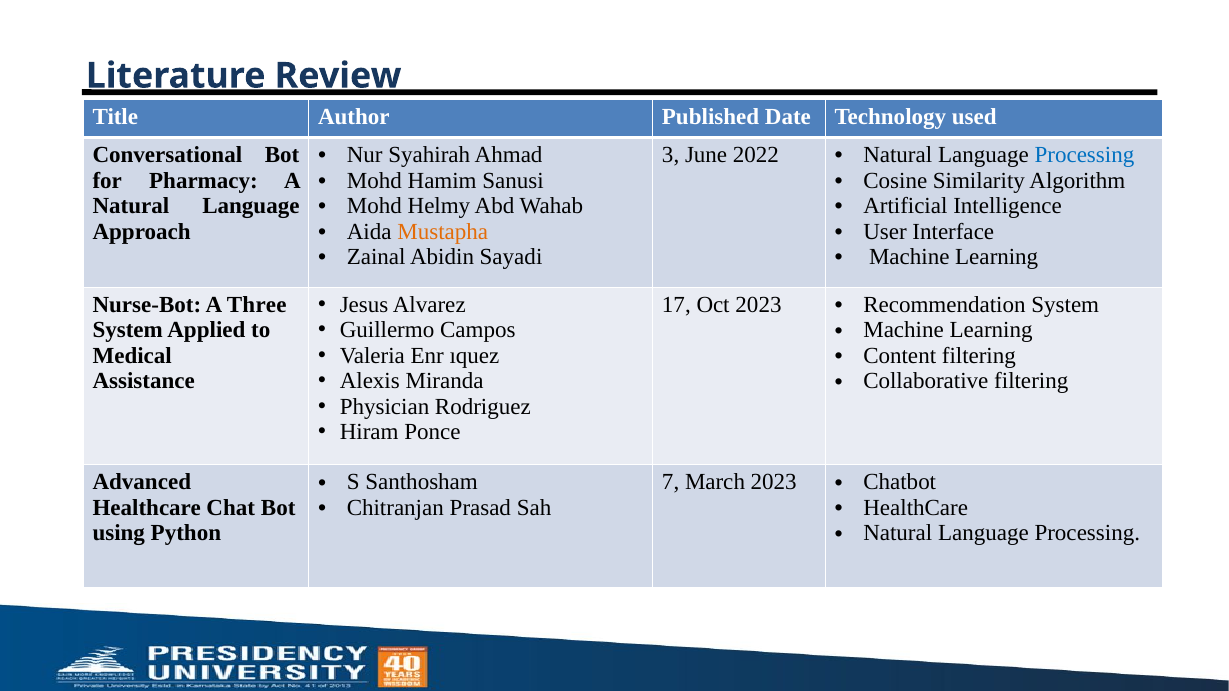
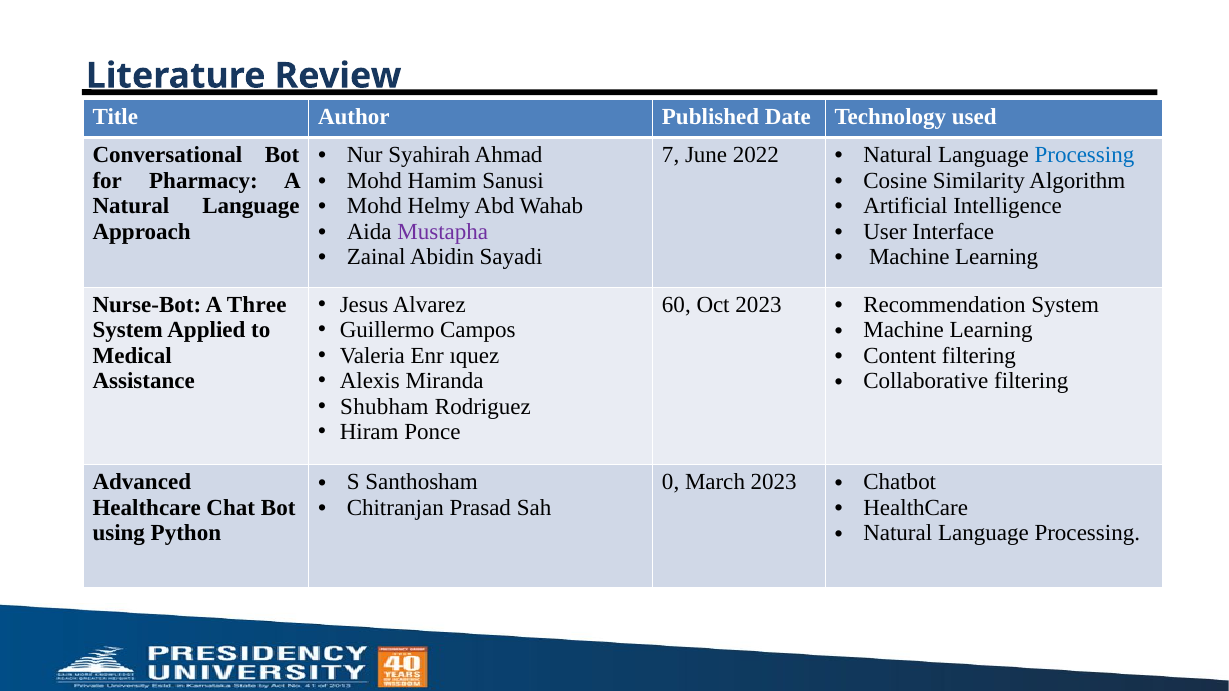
3: 3 -> 7
Mustapha colour: orange -> purple
17: 17 -> 60
Physician: Physician -> Shubham
7: 7 -> 0
